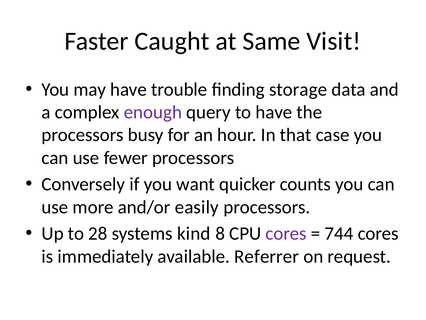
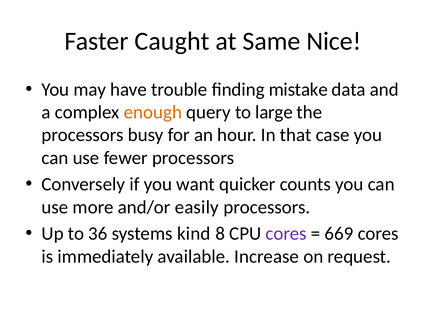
Visit: Visit -> Nice
storage: storage -> mistake
enough colour: purple -> orange
to have: have -> large
28: 28 -> 36
744: 744 -> 669
Referrer: Referrer -> Increase
